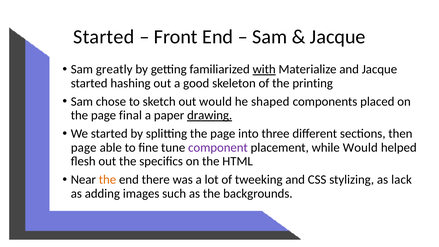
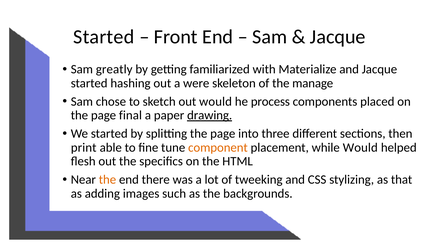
with underline: present -> none
good: good -> were
printing: printing -> manage
shaped: shaped -> process
page at (84, 148): page -> print
component colour: purple -> orange
lack: lack -> that
